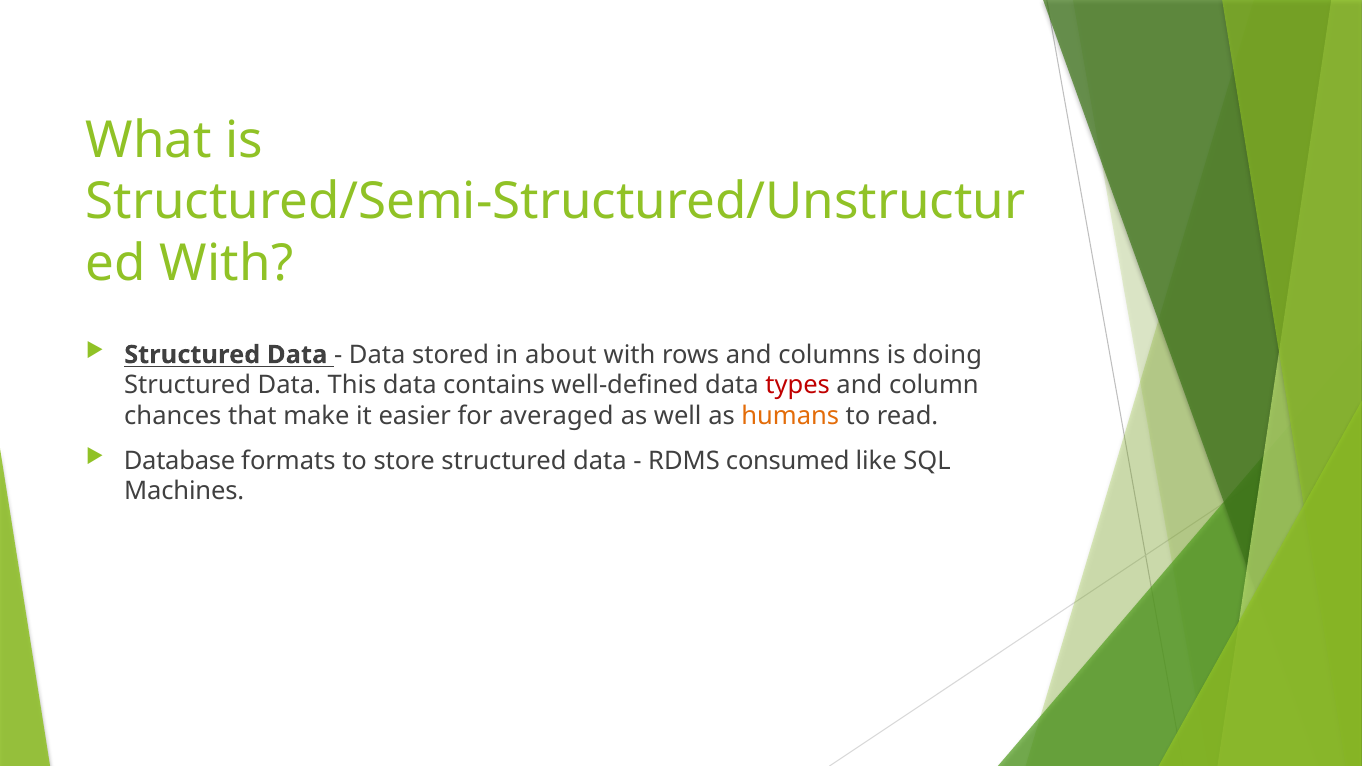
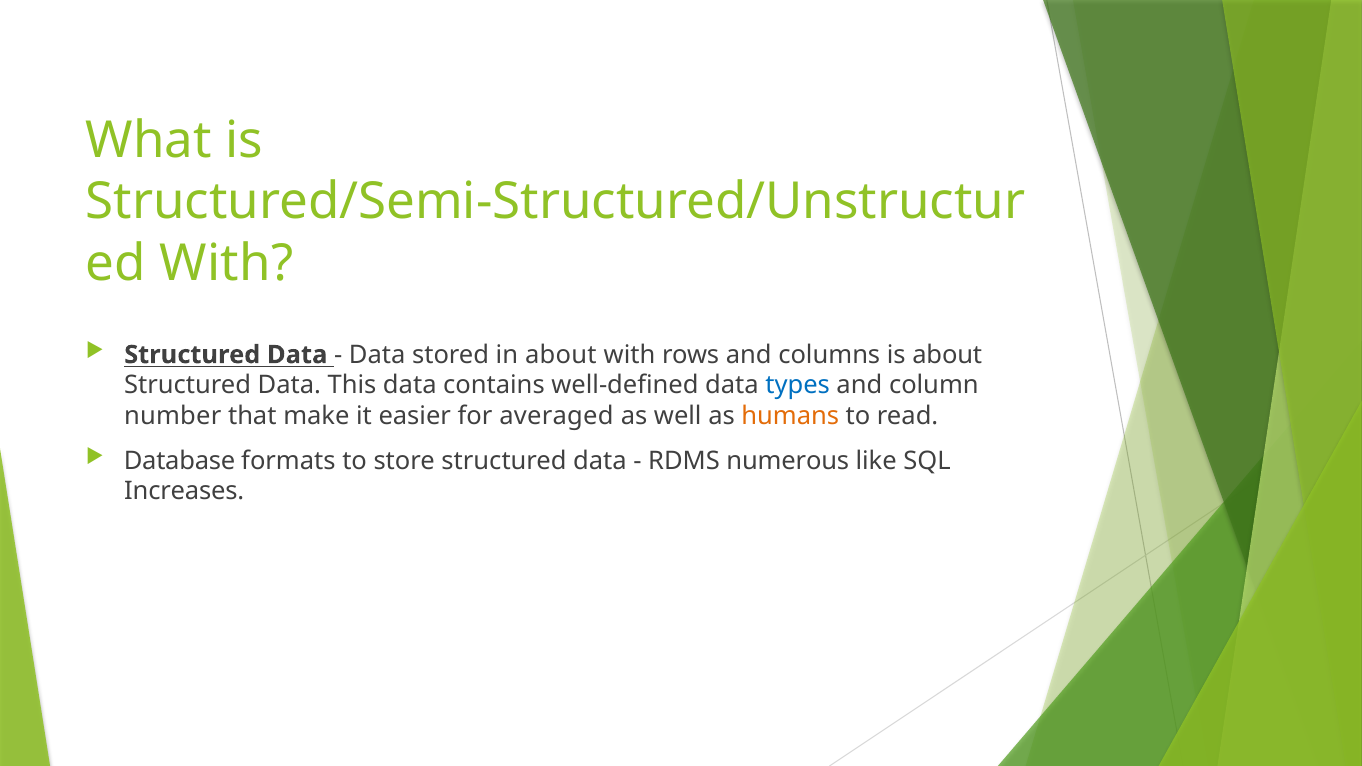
is doing: doing -> about
types colour: red -> blue
chances: chances -> number
consumed: consumed -> numerous
Machines: Machines -> Increases
